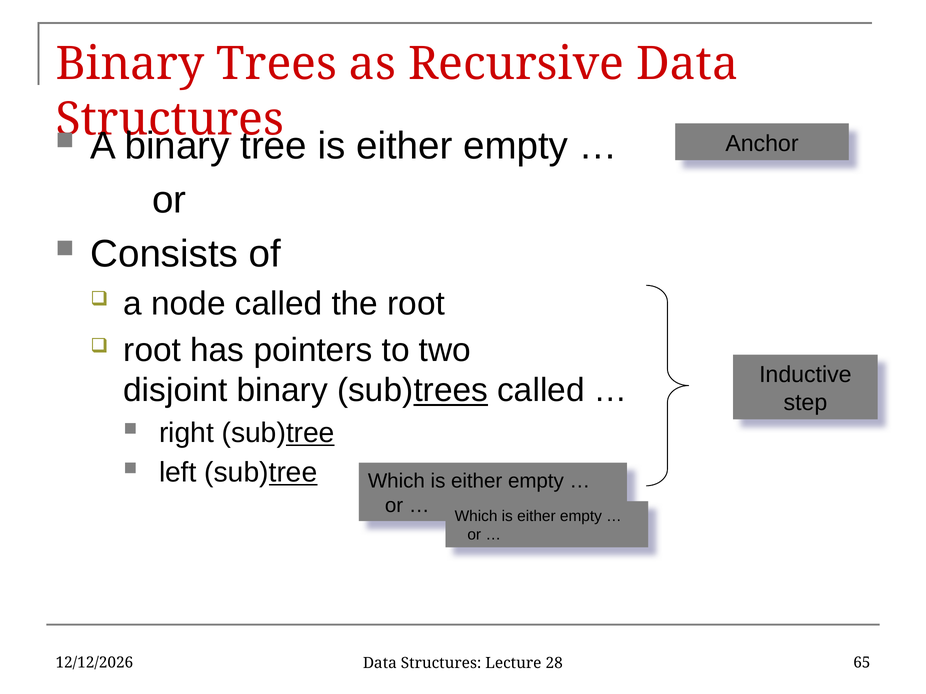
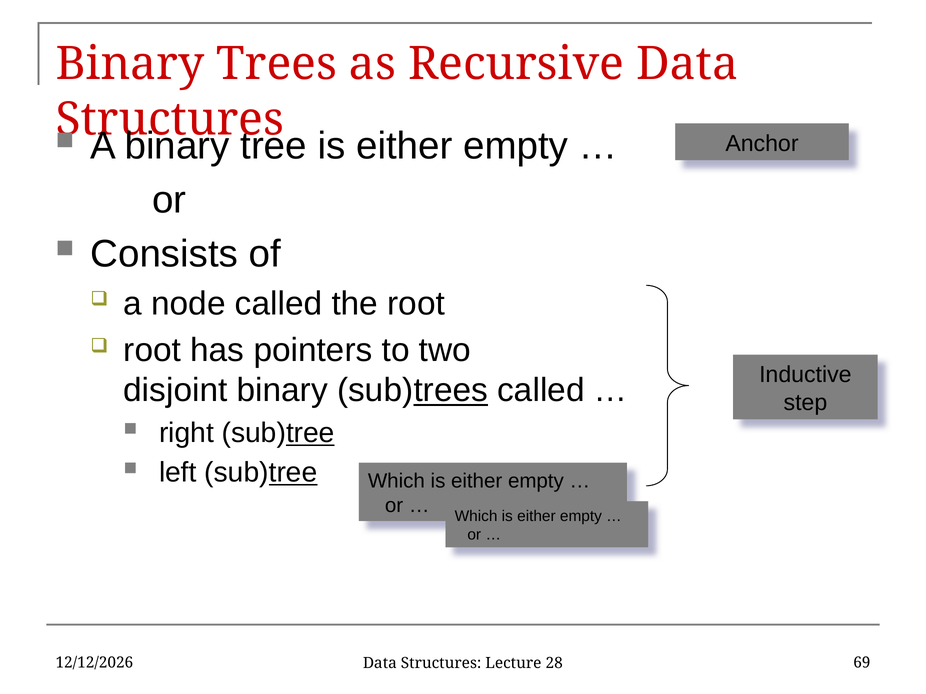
65: 65 -> 69
